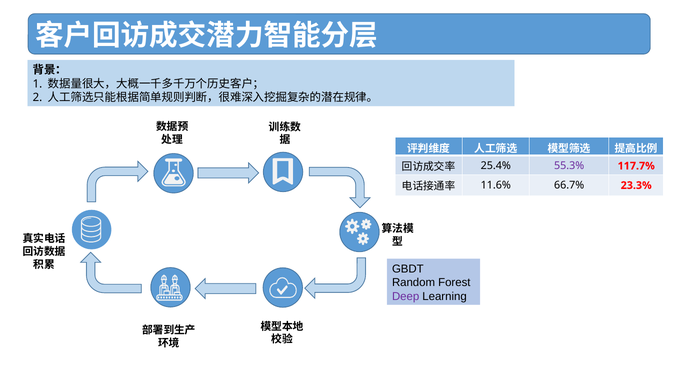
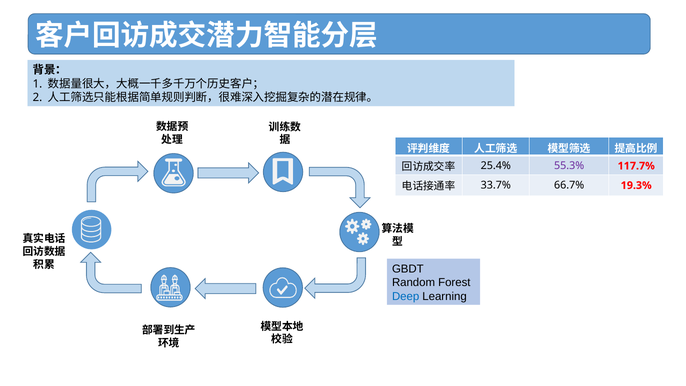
11.6%: 11.6% -> 33.7%
23.3%: 23.3% -> 19.3%
Deep colour: purple -> blue
